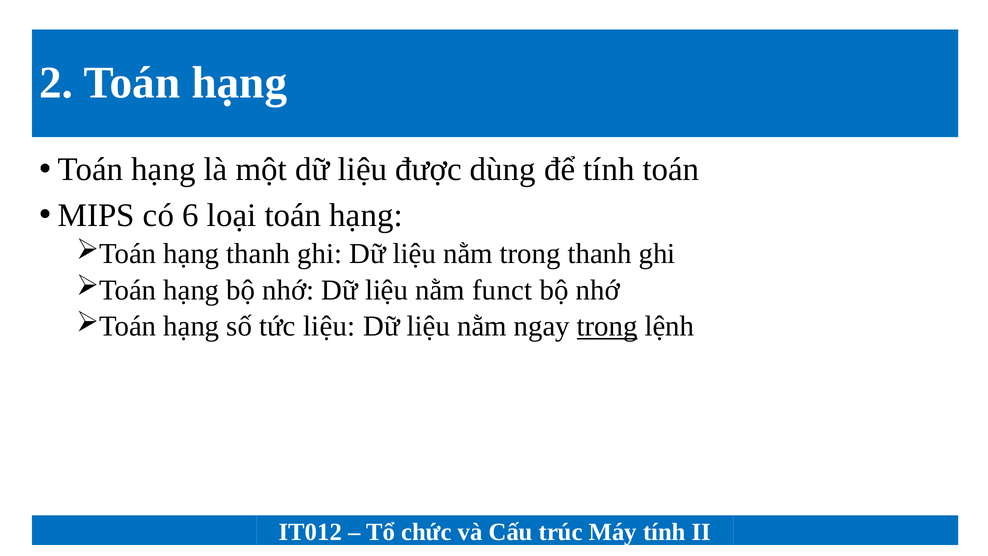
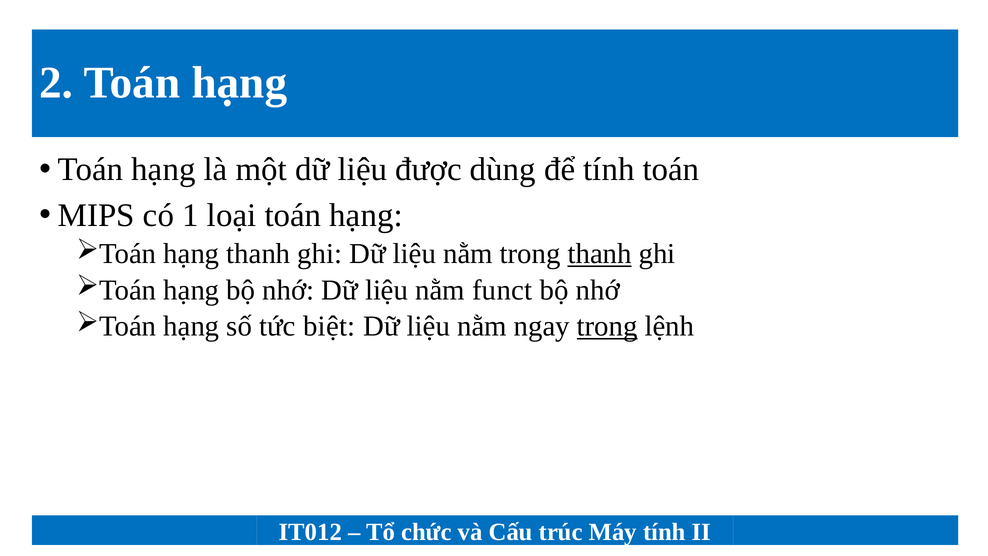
6: 6 -> 1
thanh at (600, 254) underline: none -> present
tức liệu: liệu -> biệt
